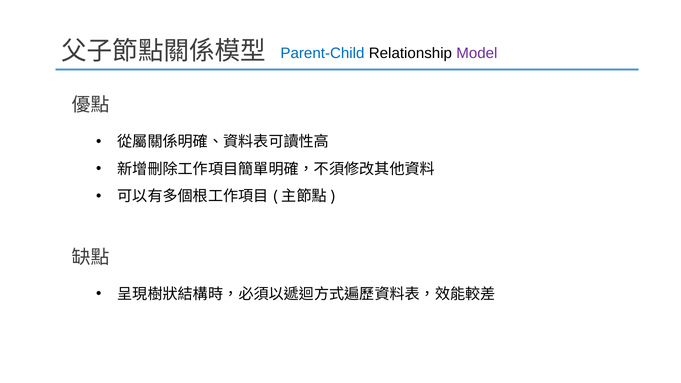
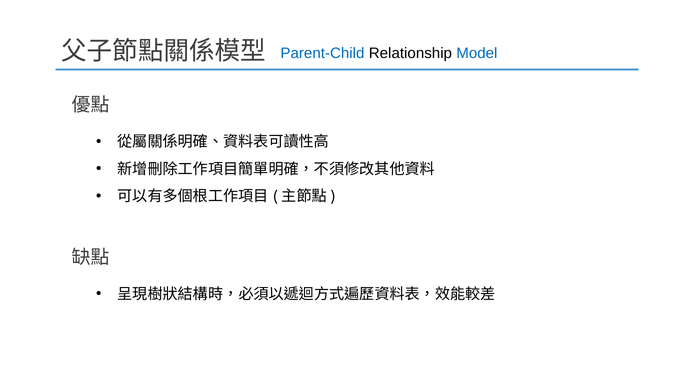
Model colour: purple -> blue
